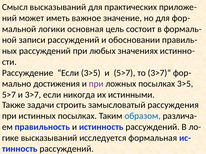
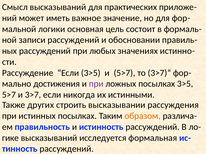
задачи: задачи -> других
замысловатый: замысловатый -> высказывании
образом colour: blue -> orange
